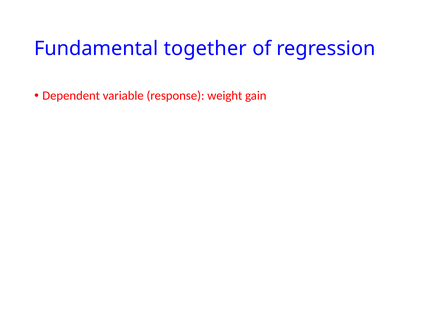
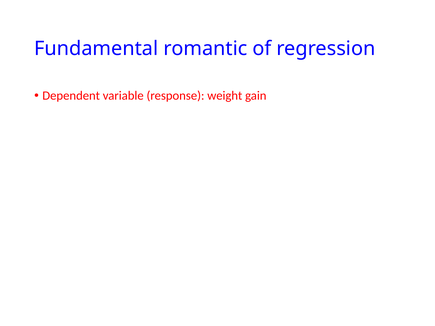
together: together -> romantic
